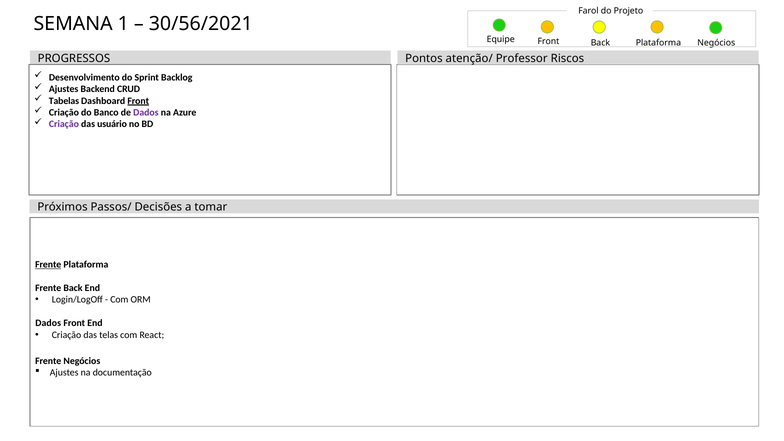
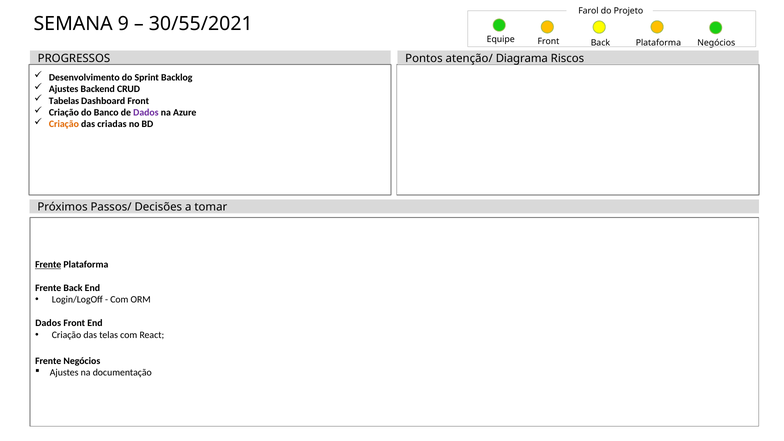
1: 1 -> 9
30/56/2021: 30/56/2021 -> 30/55/2021
Professor: Professor -> Diagrama
Front at (138, 101) underline: present -> none
Criação at (64, 124) colour: purple -> orange
usuário: usuário -> criadas
